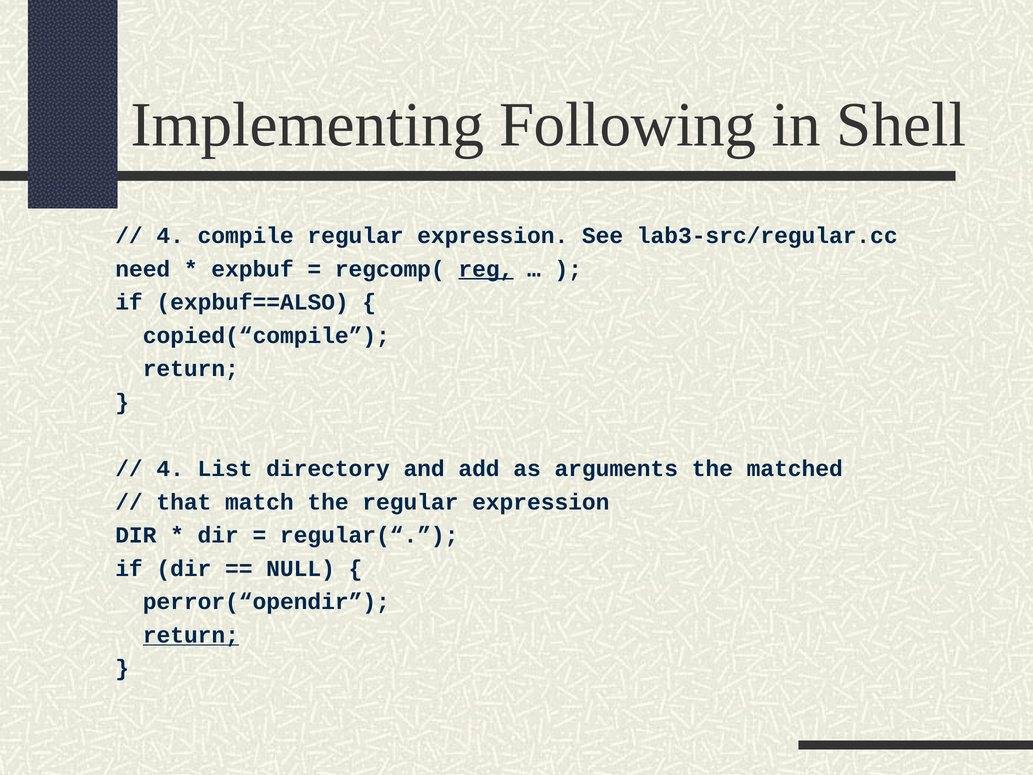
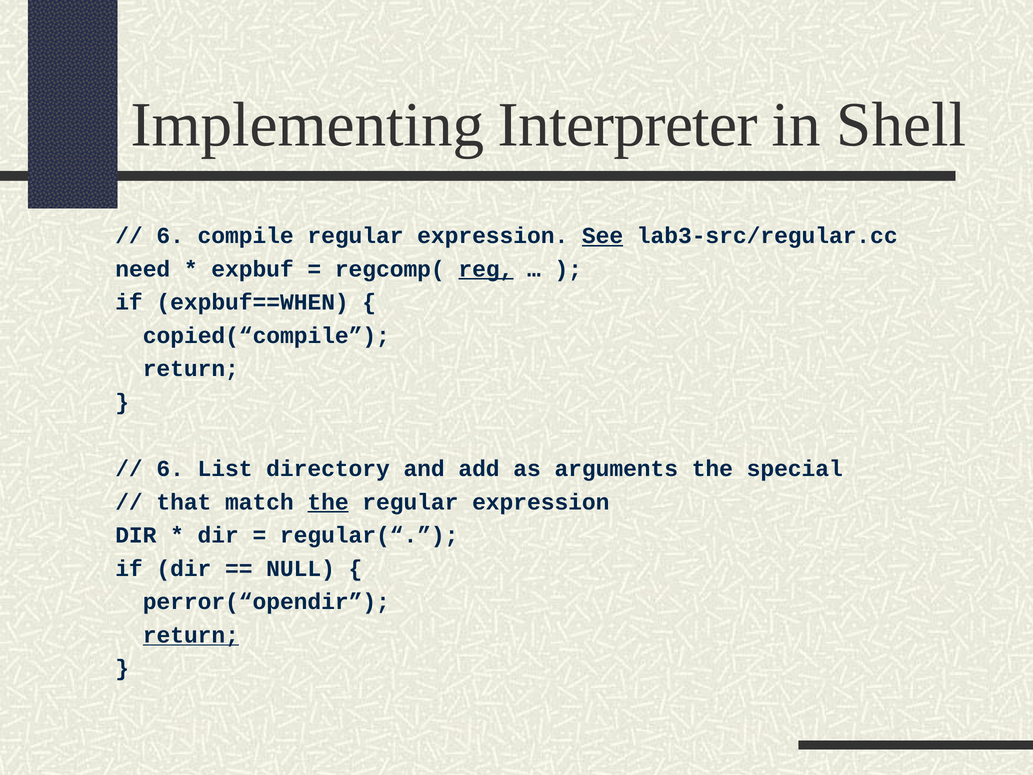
Following: Following -> Interpreter
4 at (170, 236): 4 -> 6
See underline: none -> present
expbuf==ALSO: expbuf==ALSO -> expbuf==WHEN
4 at (170, 469): 4 -> 6
matched: matched -> special
the at (328, 502) underline: none -> present
